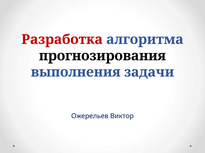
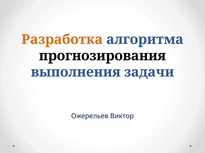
Разработка colour: red -> orange
